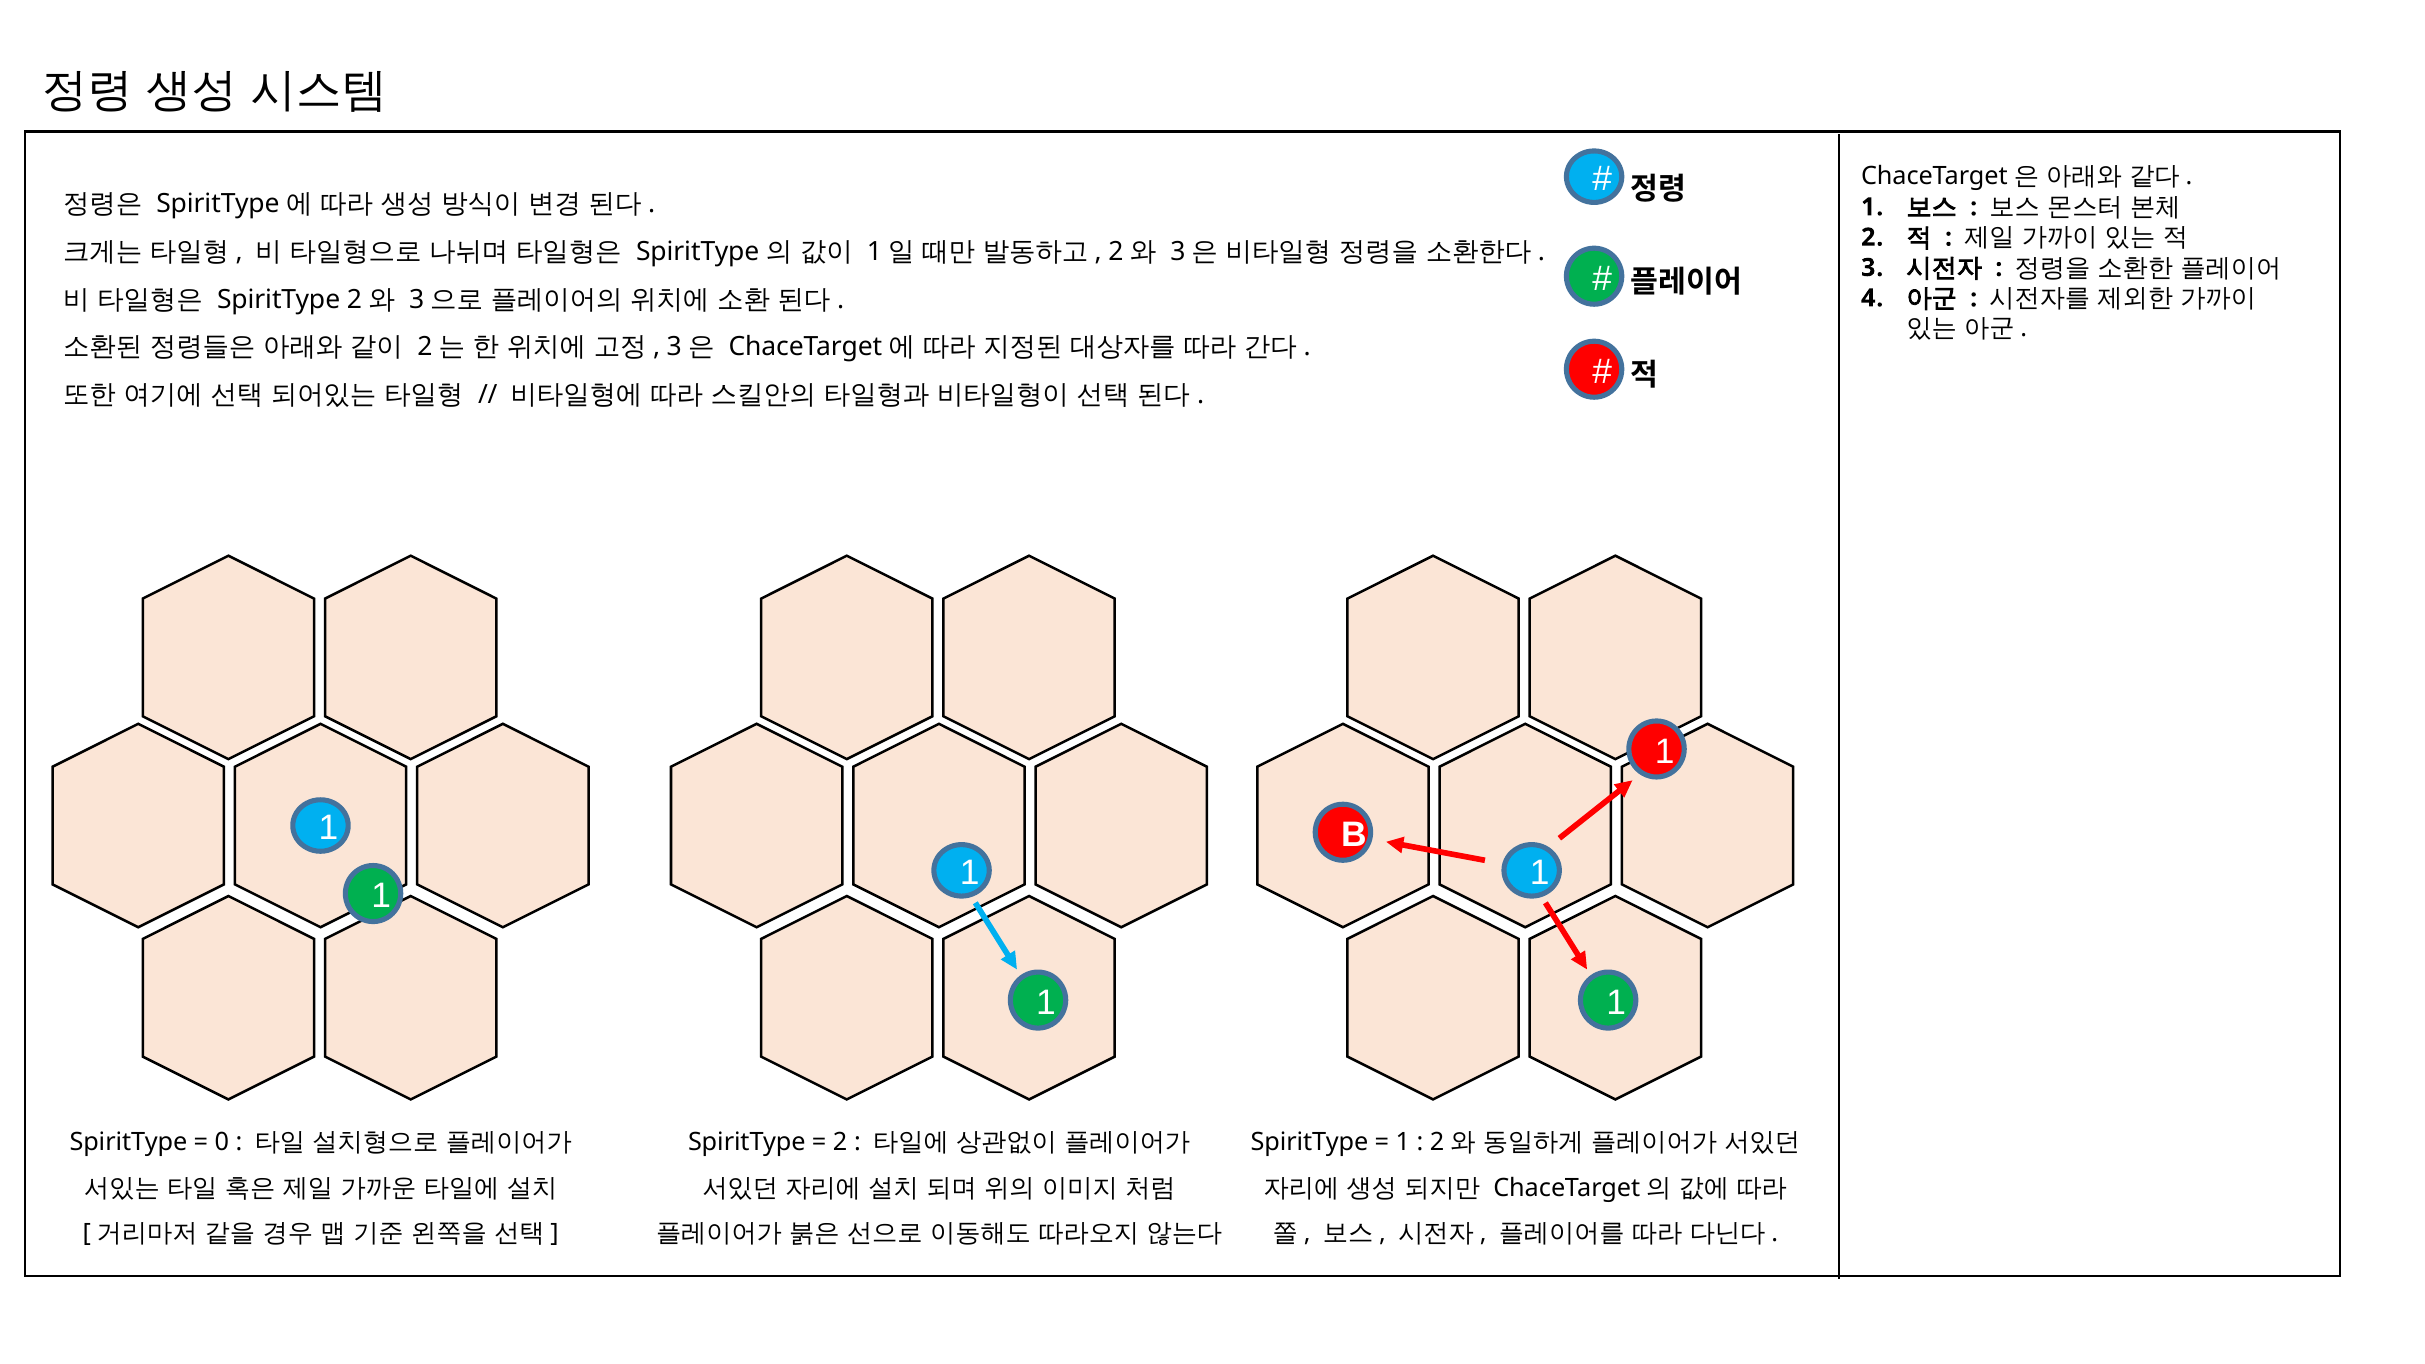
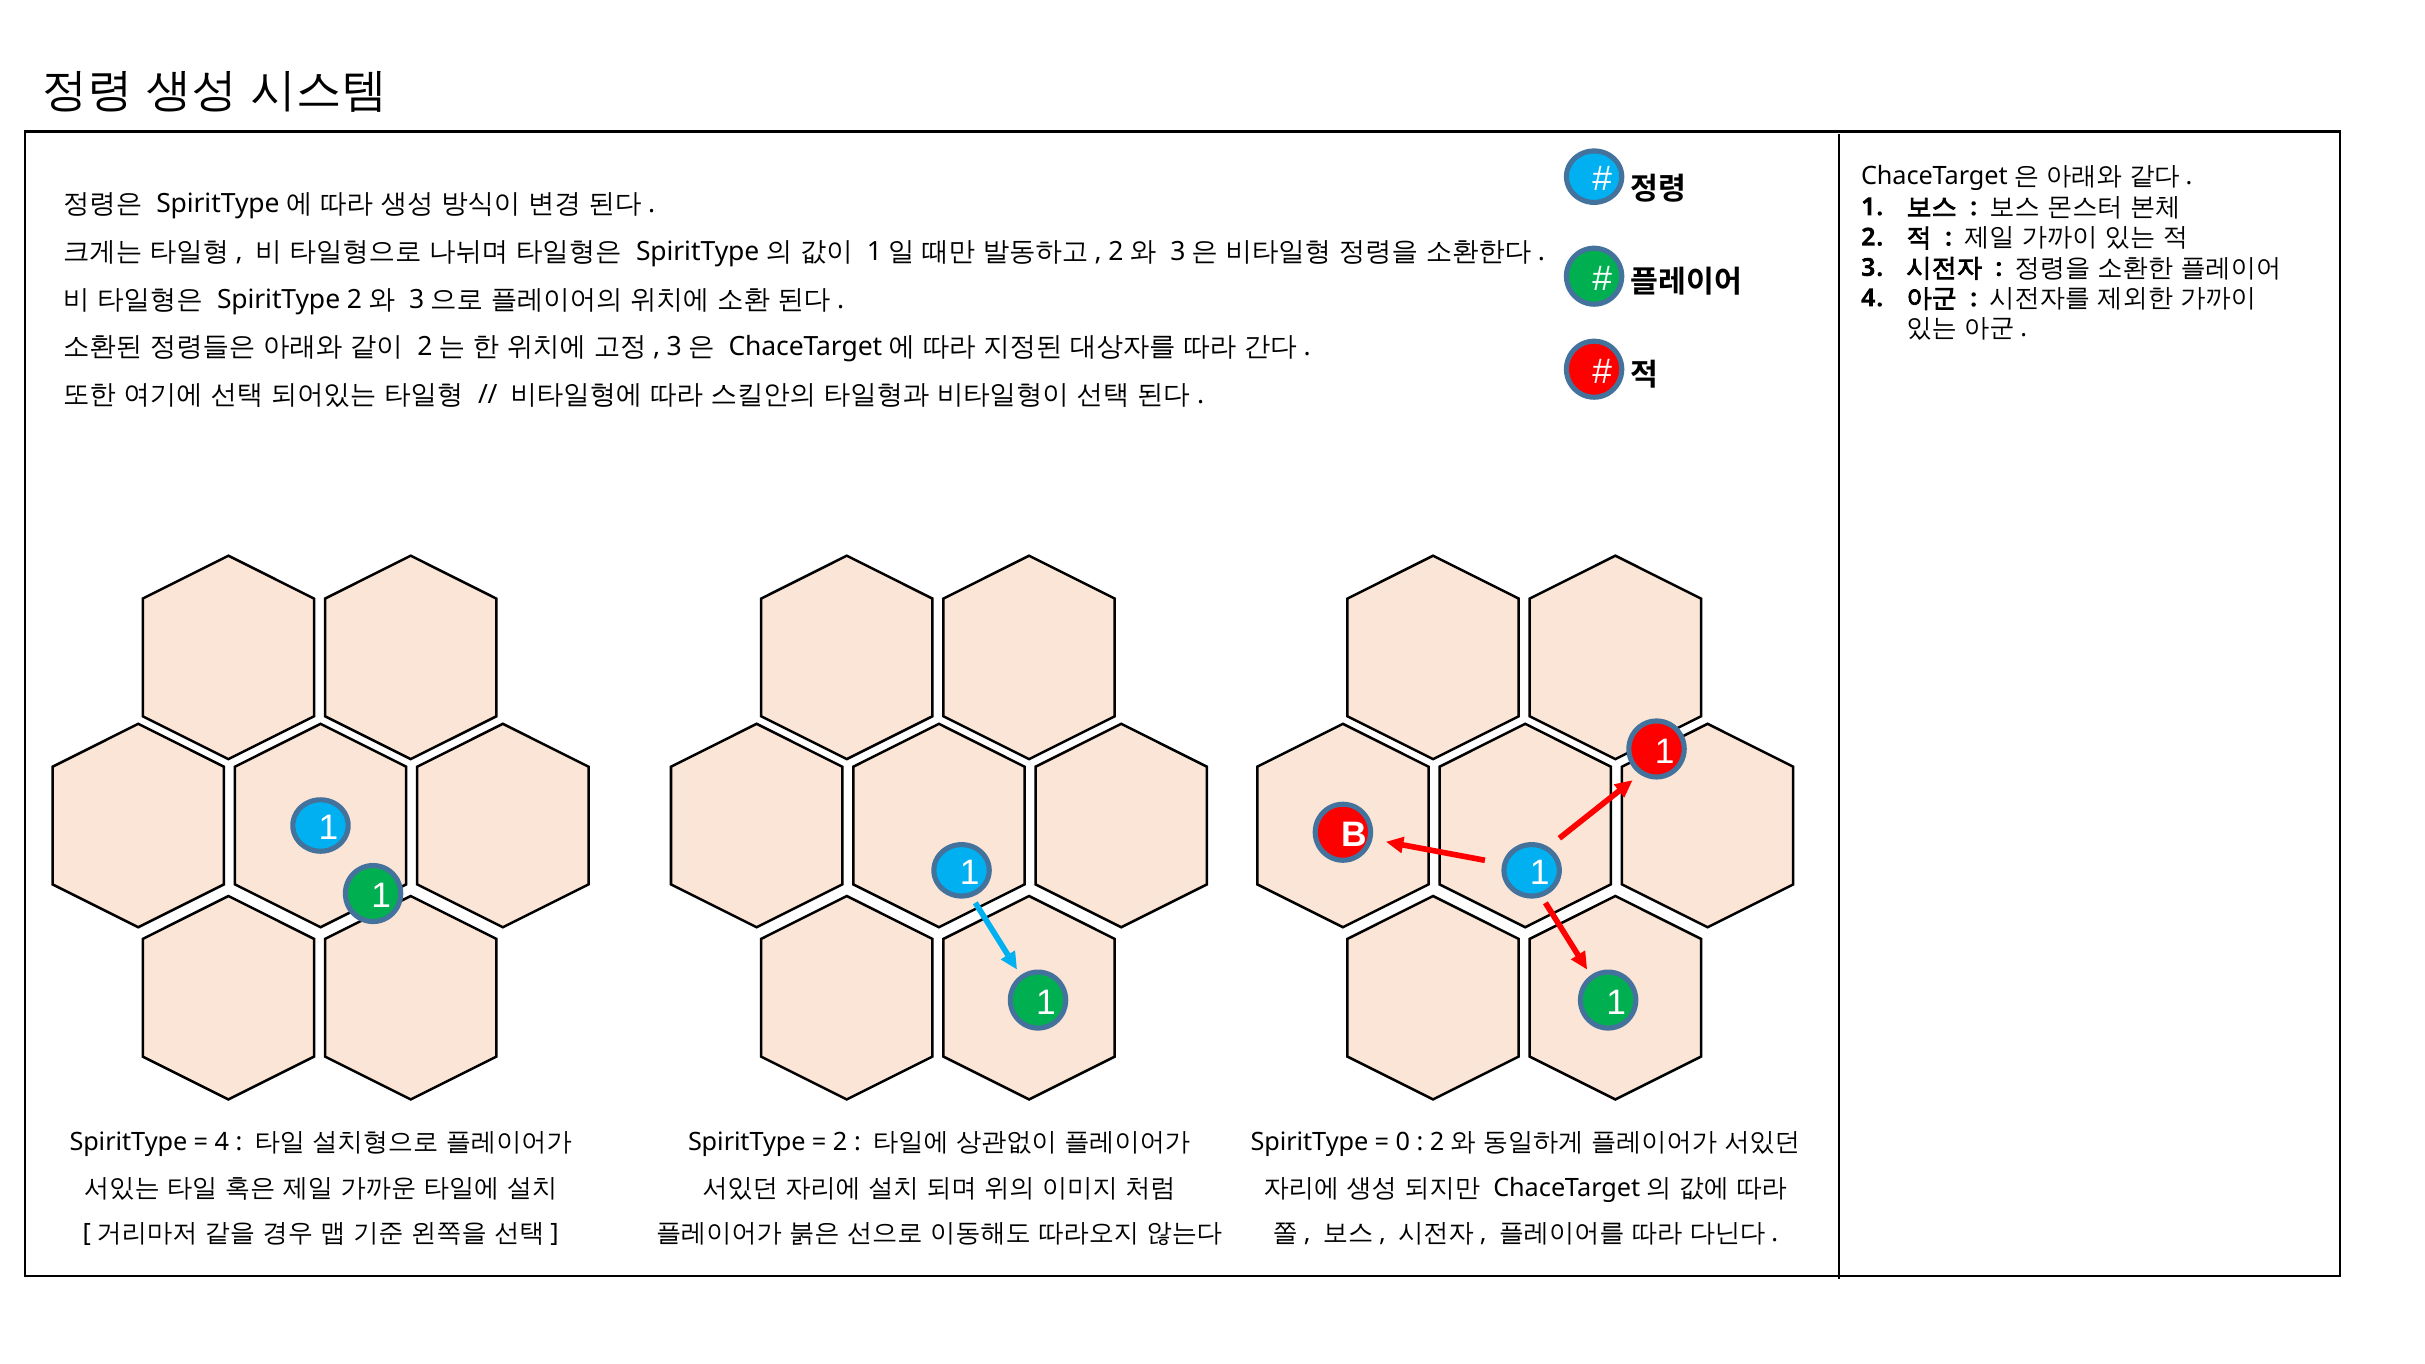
0 at (222, 1142): 0 -> 4
1 at (1403, 1142): 1 -> 0
